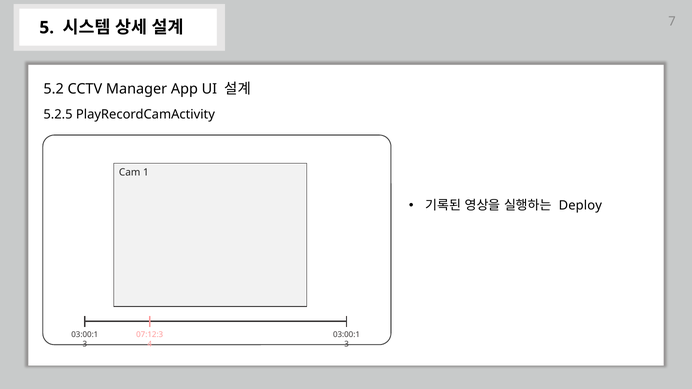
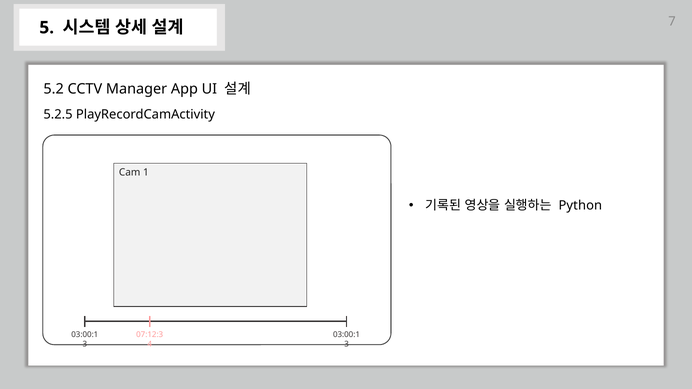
Deploy: Deploy -> Python
